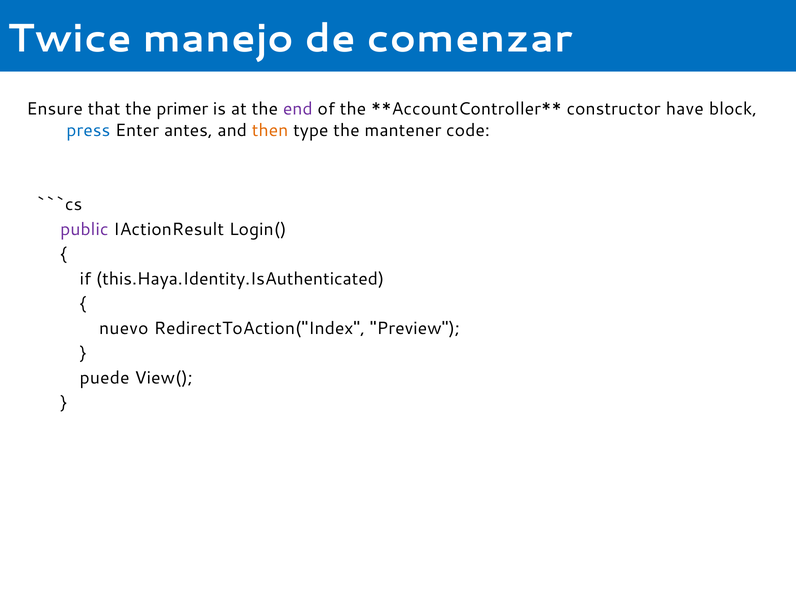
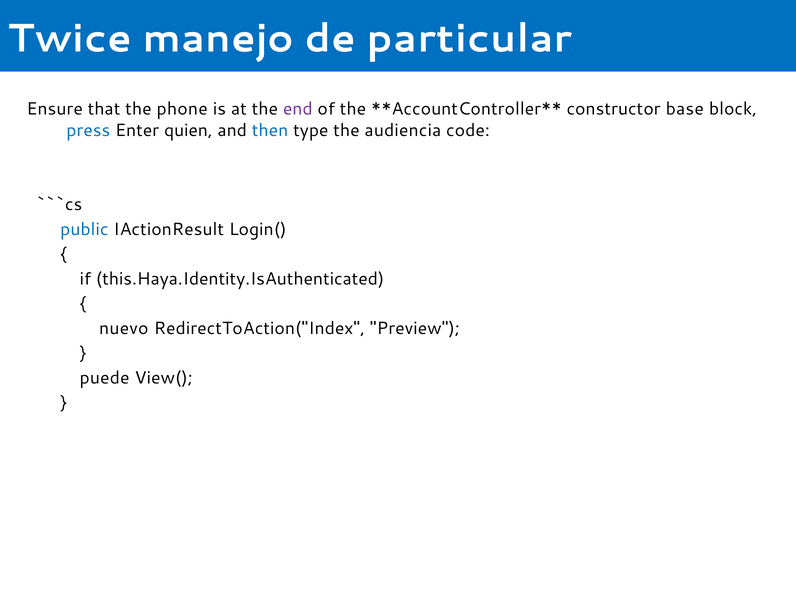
comenzar: comenzar -> particular
primer: primer -> phone
have: have -> base
antes: antes -> quien
then colour: orange -> blue
mantener: mantener -> audiencia
public colour: purple -> blue
